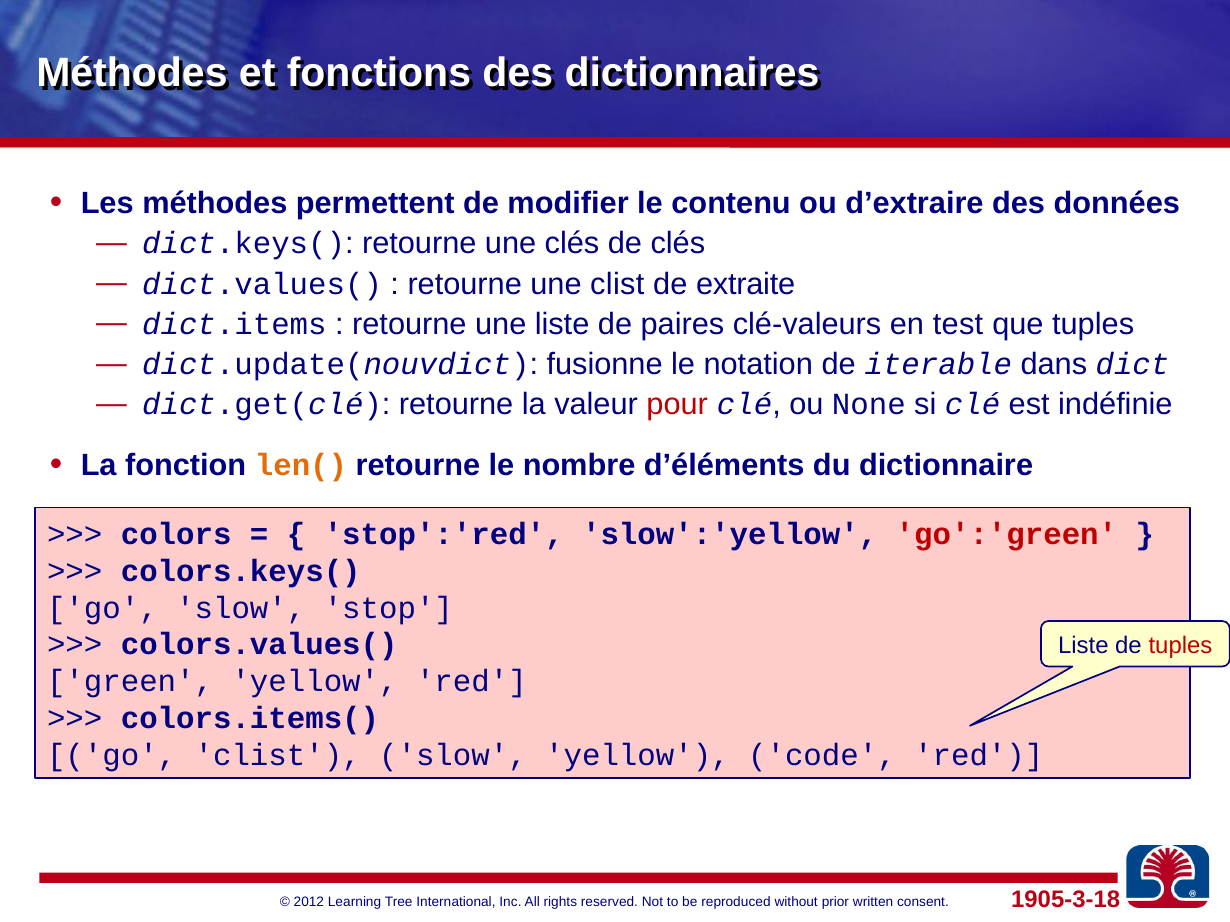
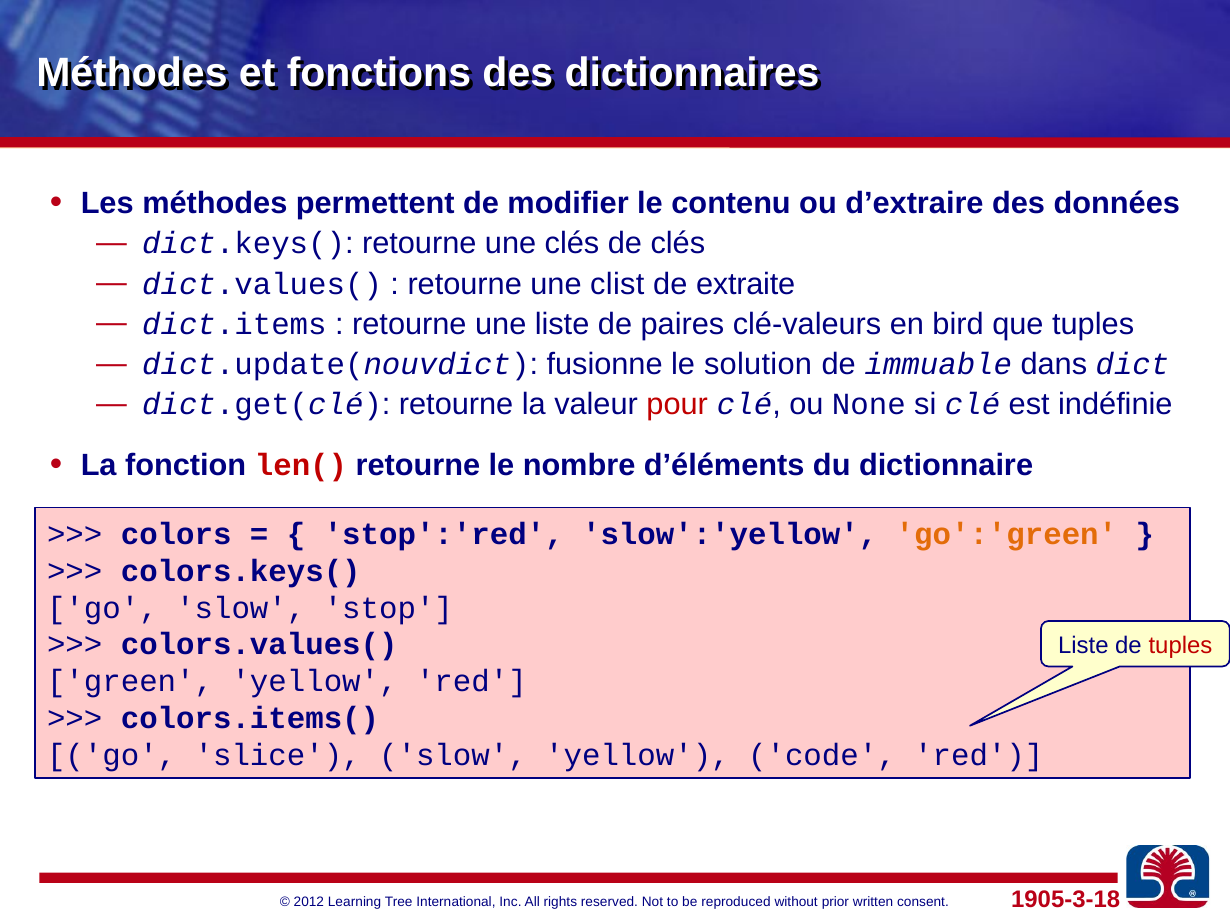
test: test -> bird
notation: notation -> solution
iterable: iterable -> immuable
len( colour: orange -> red
go':'green colour: red -> orange
go clist: clist -> slice
